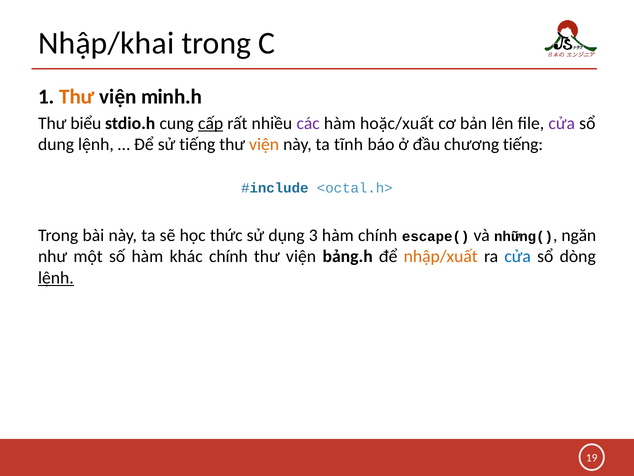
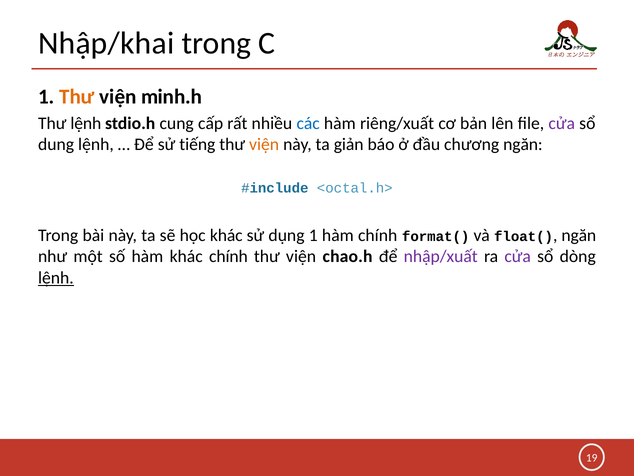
Thư biểu: biểu -> lệnh
cấp underline: present -> none
các colour: purple -> blue
hoặc/xuất: hoặc/xuất -> riêng/xuất
tĩnh: tĩnh -> giản
chương tiếng: tiếng -> ngăn
học thức: thức -> khác
dụng 3: 3 -> 1
escape(: escape( -> format(
những(: những( -> float(
bảng.h: bảng.h -> chao.h
nhập/xuất colour: orange -> purple
cửa at (518, 256) colour: blue -> purple
